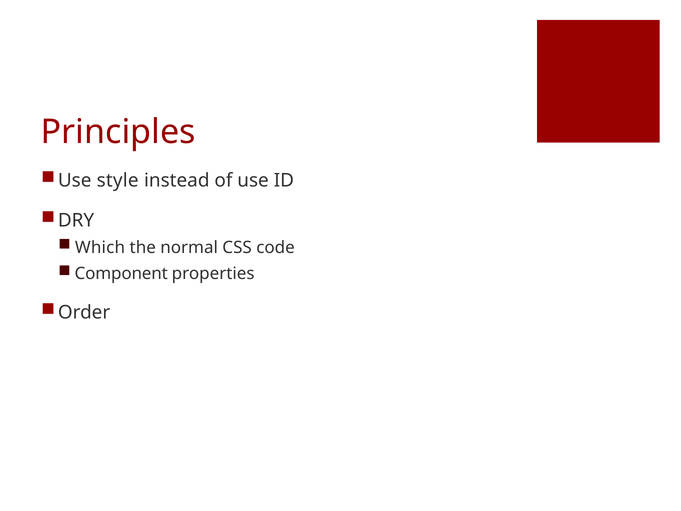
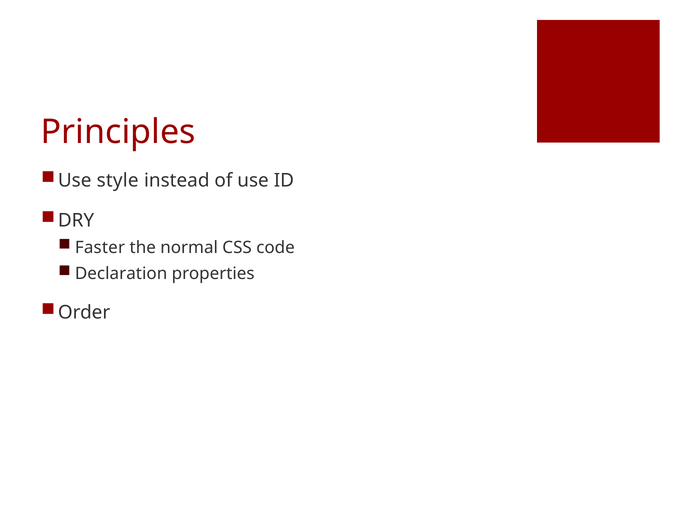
Which: Which -> Faster
Component: Component -> Declaration
